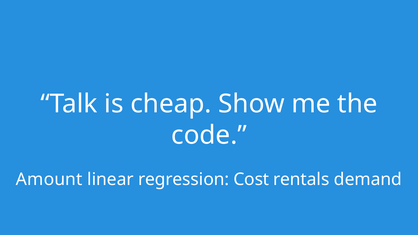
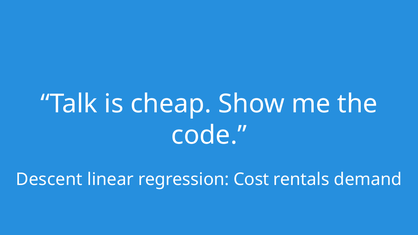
Amount: Amount -> Descent
